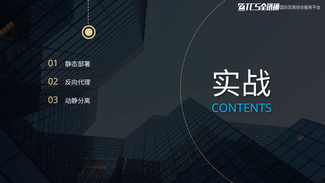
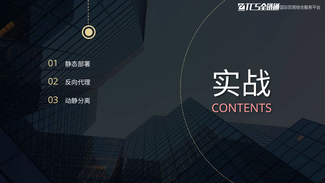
CONTENTS colour: light blue -> pink
